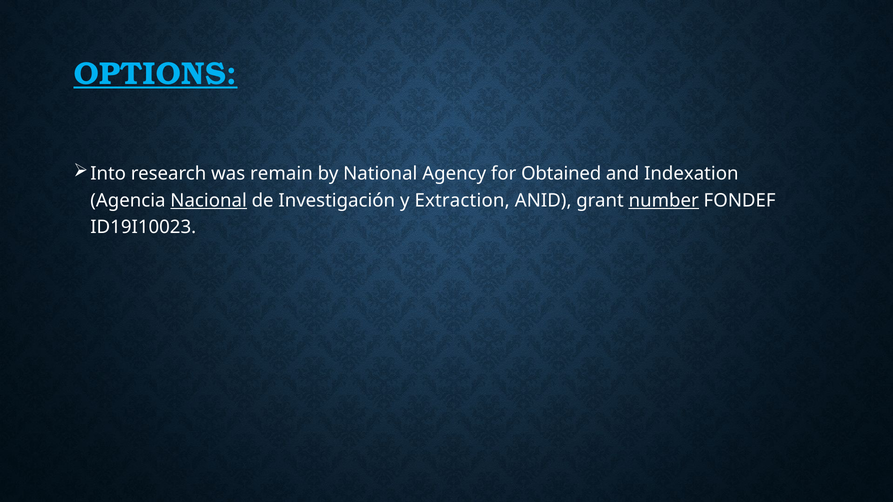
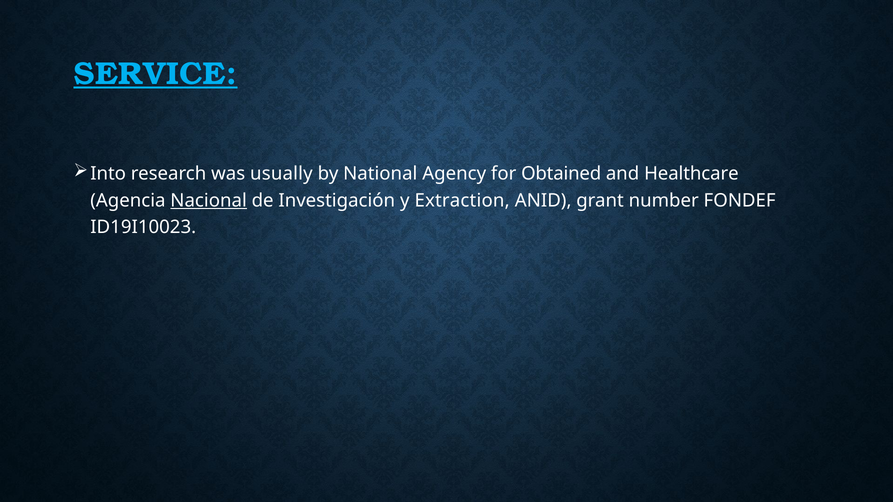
OPTIONS: OPTIONS -> SERVICE
remain: remain -> usually
Indexation: Indexation -> Healthcare
number underline: present -> none
